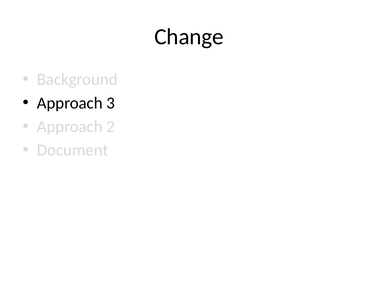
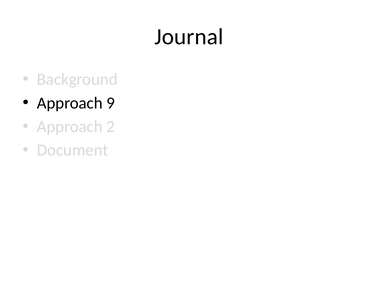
Change: Change -> Journal
3: 3 -> 9
